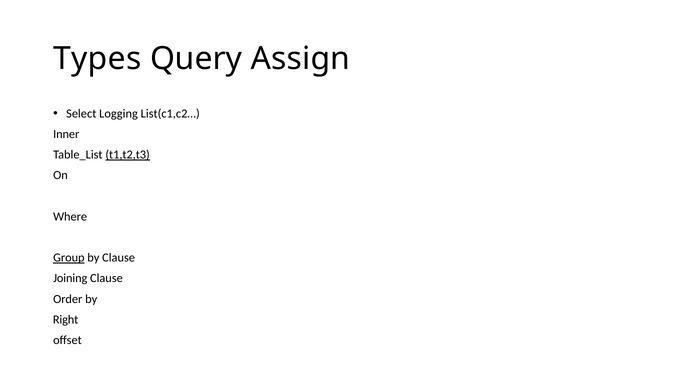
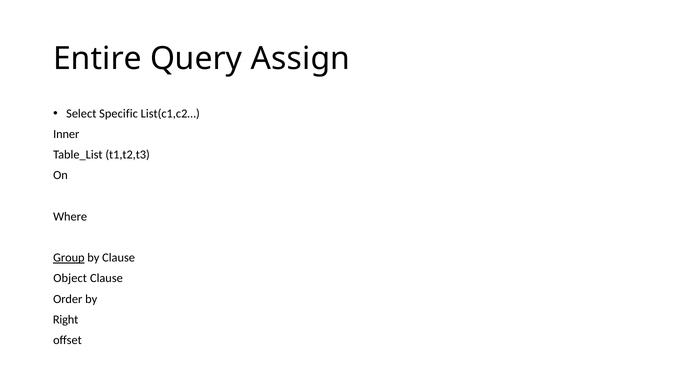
Types: Types -> Entire
Logging: Logging -> Specific
t1,t2,t3 underline: present -> none
Joining: Joining -> Object
